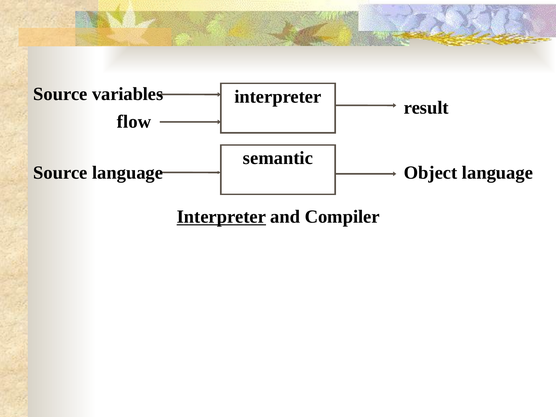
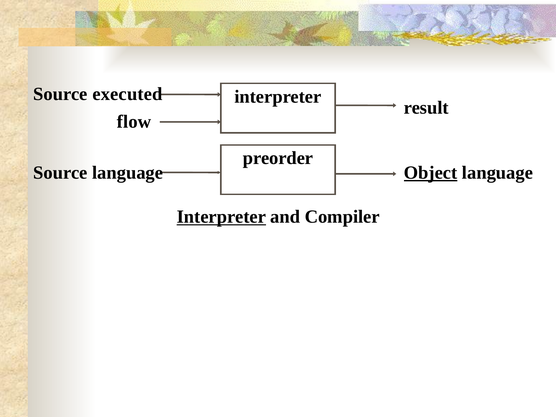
variables: variables -> executed
semantic: semantic -> preorder
Object underline: none -> present
